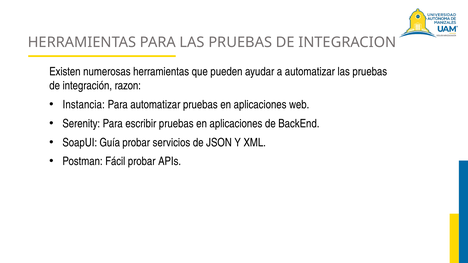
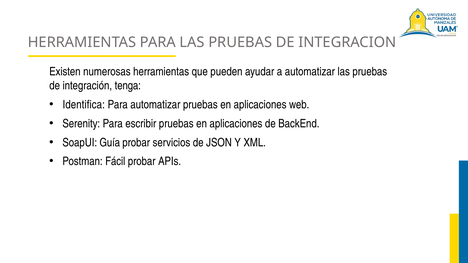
razon: razon -> tenga
Instancia: Instancia -> Identifica
